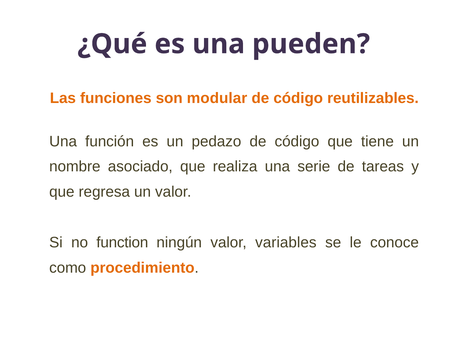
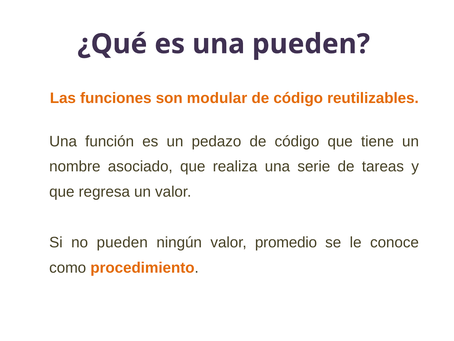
no function: function -> pueden
variables: variables -> promedio
